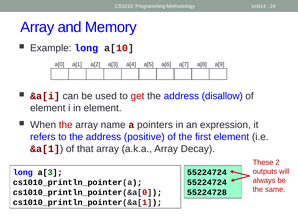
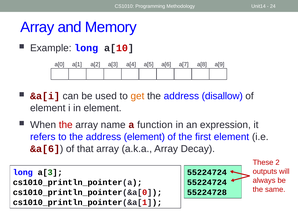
get colour: red -> orange
pointers: pointers -> function
address positive: positive -> element
&a[1: &a[1 -> &a[6
